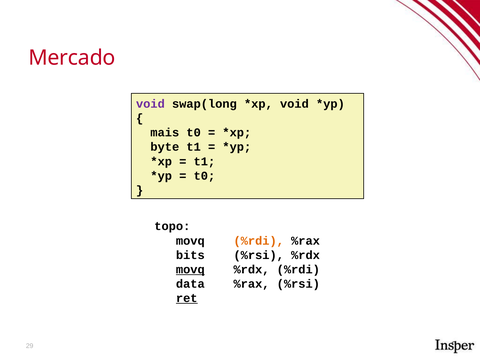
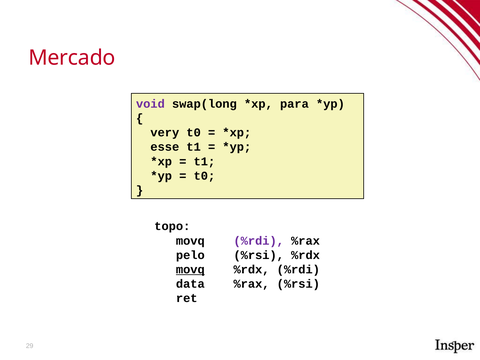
void at (294, 104): void -> para
mais: mais -> very
byte: byte -> esse
%rdi at (259, 241) colour: orange -> purple
bits: bits -> pelo
ret underline: present -> none
